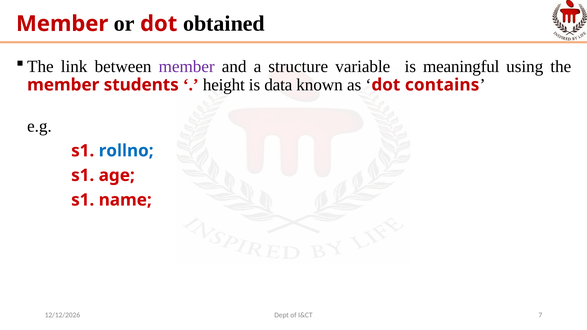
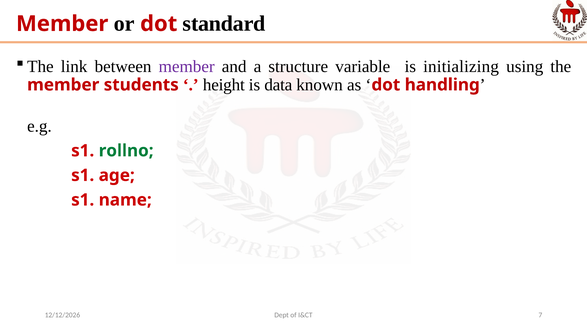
obtained: obtained -> standard
meaningful: meaningful -> initializing
contains: contains -> handling
rollno colour: blue -> green
